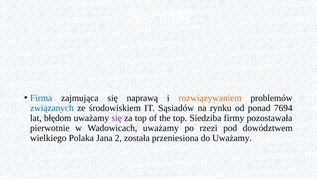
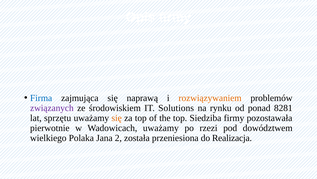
związanych colour: blue -> purple
Sąsiadów: Sąsiadów -> Solutions
7694: 7694 -> 8281
błędom: błędom -> sprzętu
się at (117, 118) colour: purple -> orange
do Uważamy: Uważamy -> Realizacja
